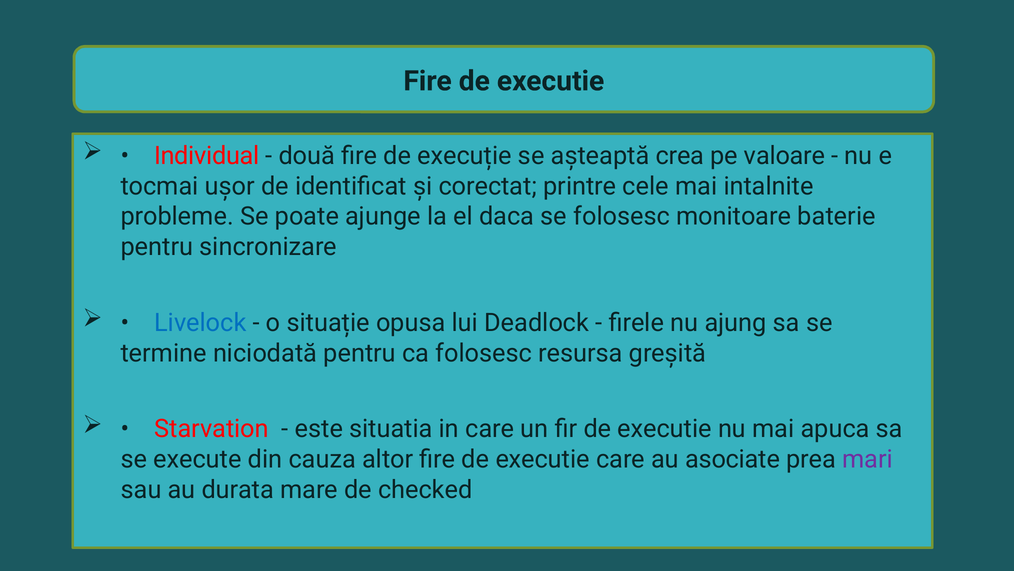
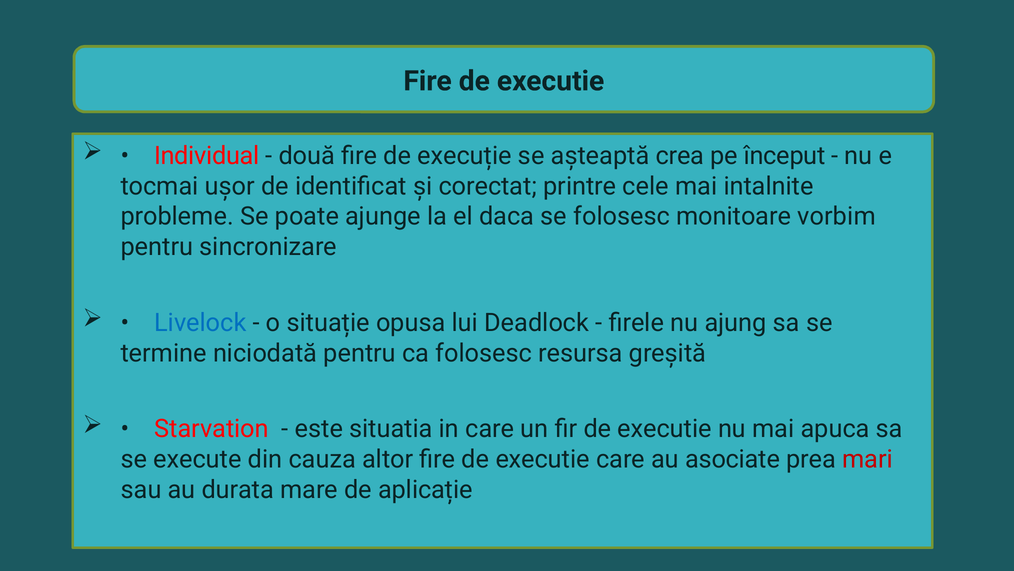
valoare: valoare -> început
baterie: baterie -> vorbim
mari colour: purple -> red
checked: checked -> aplicație
